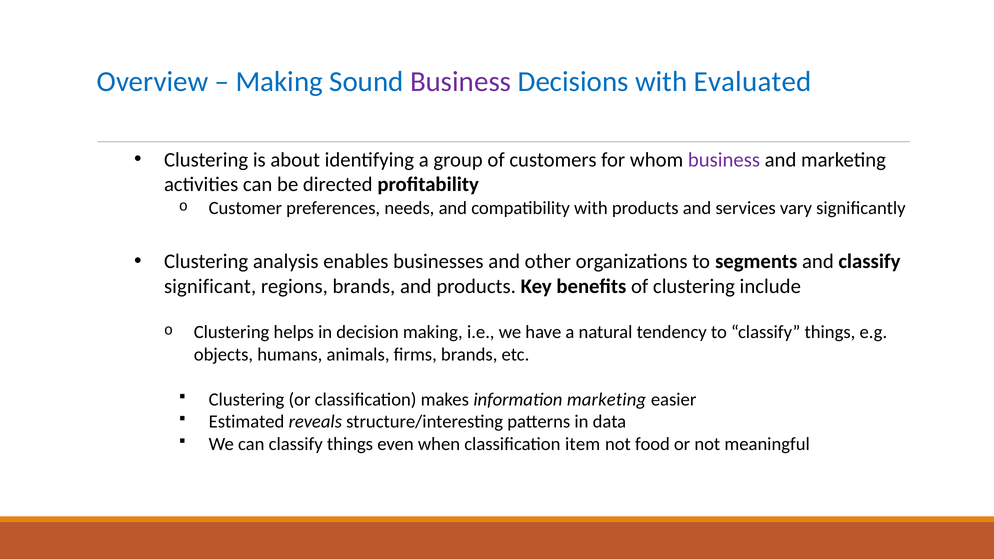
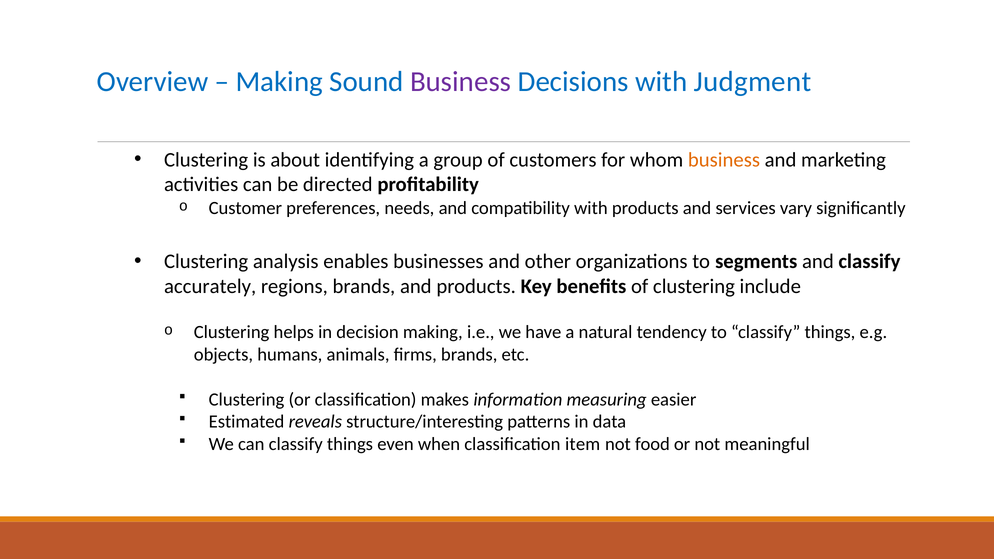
Evaluated: Evaluated -> Judgment
business at (724, 160) colour: purple -> orange
significant: significant -> accurately
information marketing: marketing -> measuring
